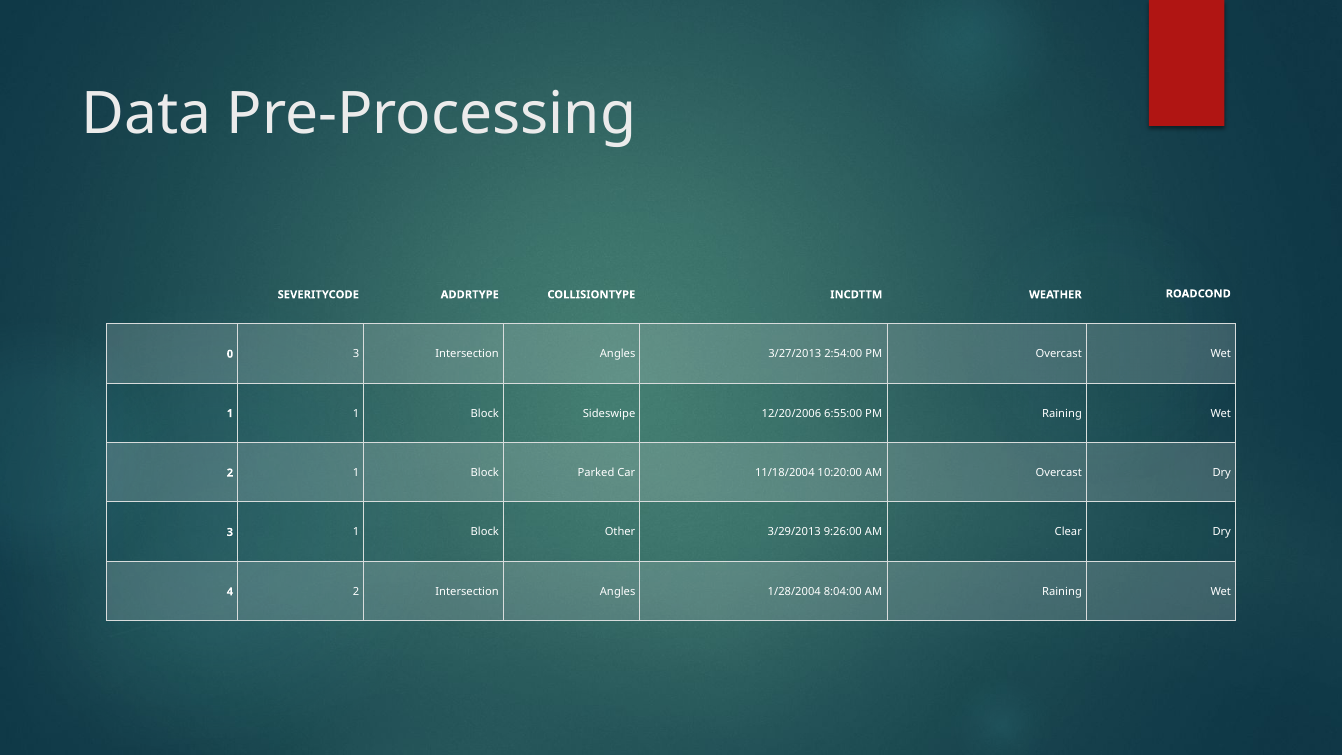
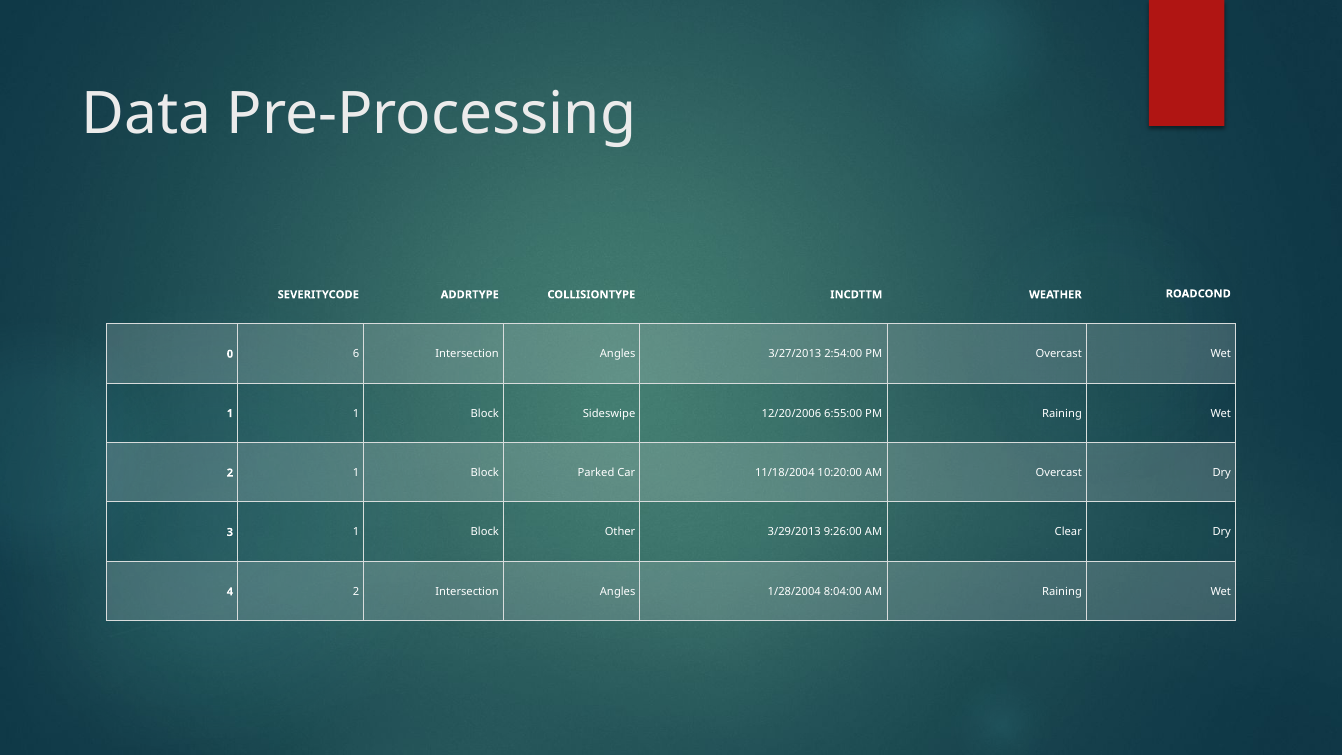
0 3: 3 -> 6
